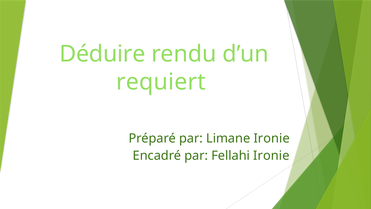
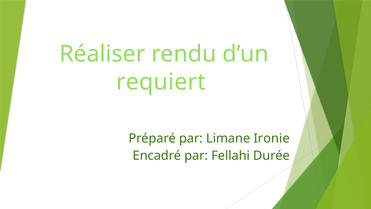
Déduire: Déduire -> Réaliser
Fellahi Ironie: Ironie -> Durée
